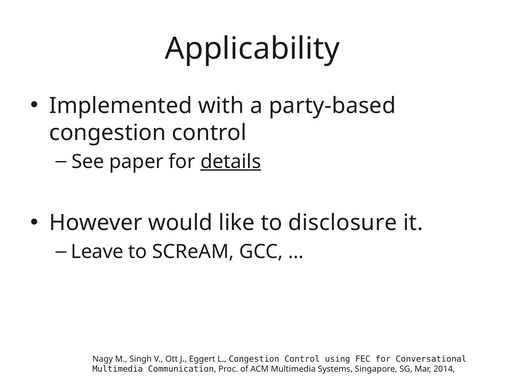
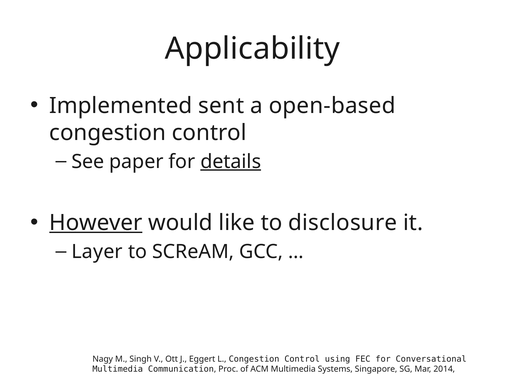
with: with -> sent
party-based: party-based -> open-based
However underline: none -> present
Leave: Leave -> Layer
